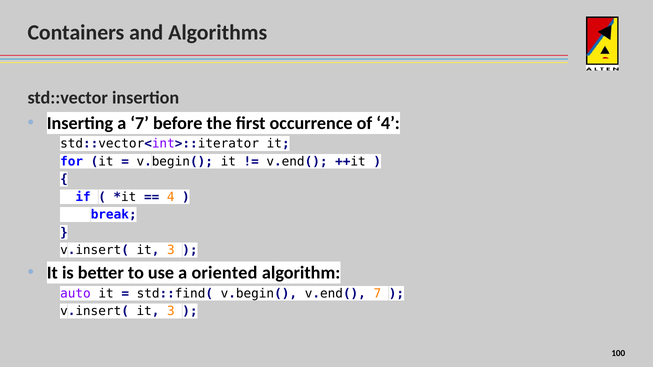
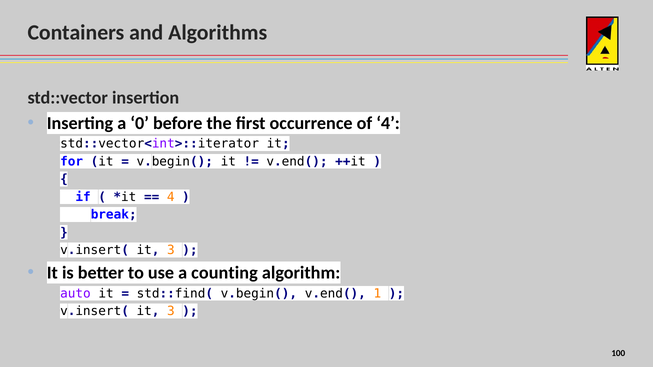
a 7: 7 -> 0
oriented: oriented -> counting
v.end( 7: 7 -> 1
